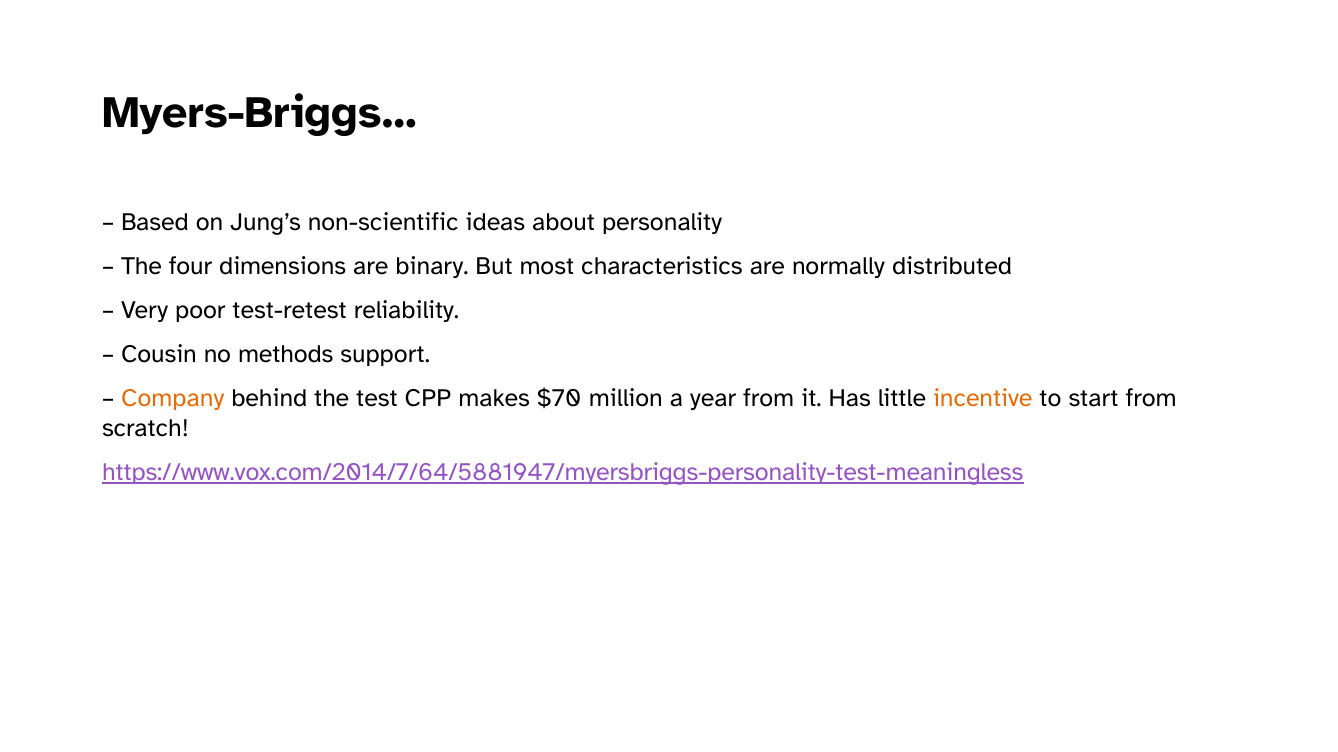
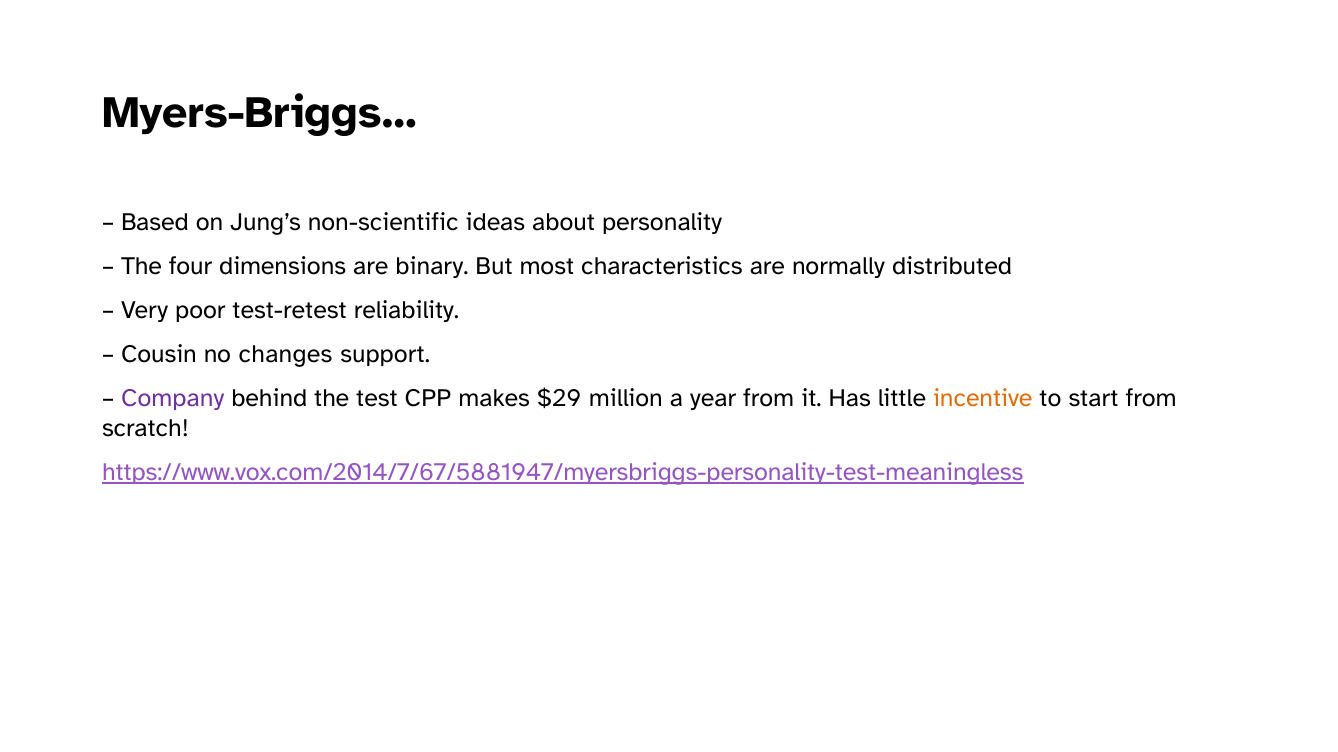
methods: methods -> changes
Company colour: orange -> purple
$70: $70 -> $29
https://www.vox.com/2014/7/64/5881947/myersbriggs-personality-test-meaningless: https://www.vox.com/2014/7/64/5881947/myersbriggs-personality-test-meaningless -> https://www.vox.com/2014/7/67/5881947/myersbriggs-personality-test-meaningless
